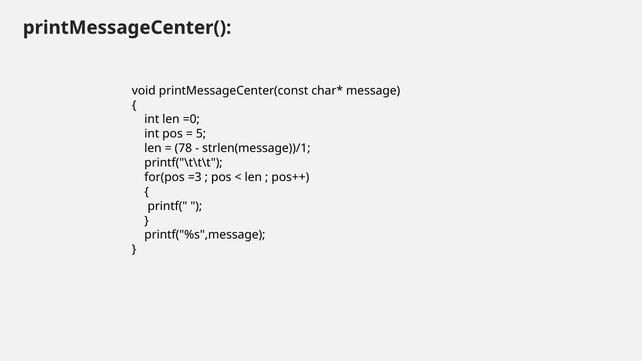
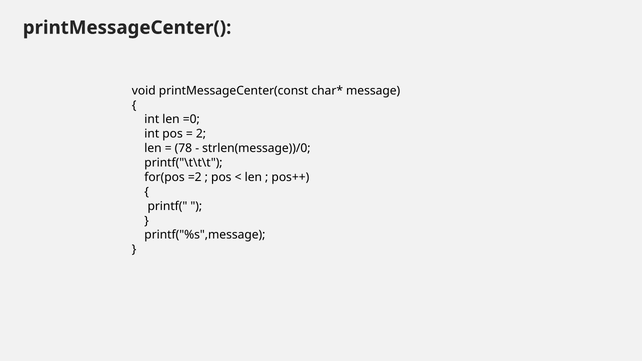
5: 5 -> 2
strlen(message))/1: strlen(message))/1 -> strlen(message))/0
=3: =3 -> =2
